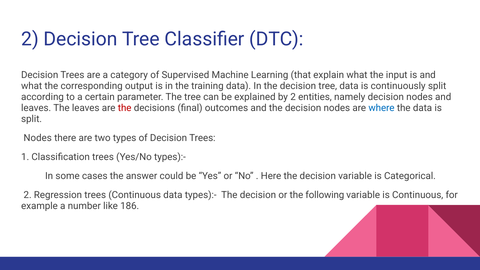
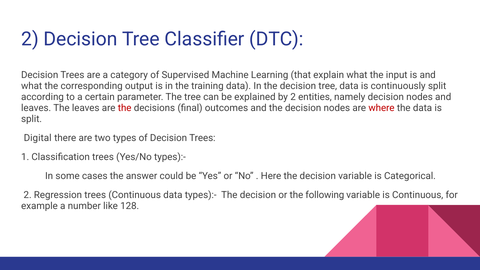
where colour: blue -> red
Nodes at (38, 138): Nodes -> Digital
186: 186 -> 128
